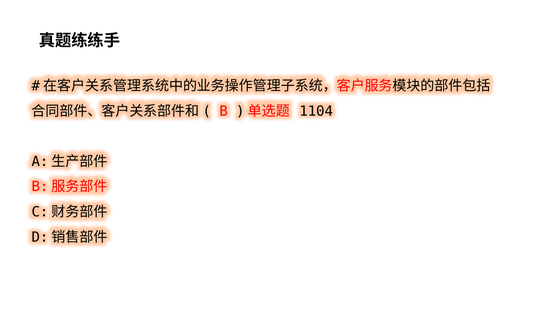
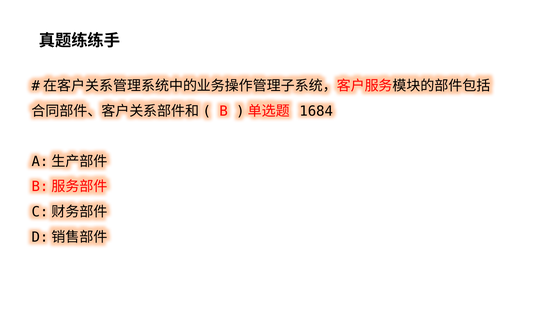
1104: 1104 -> 1684
